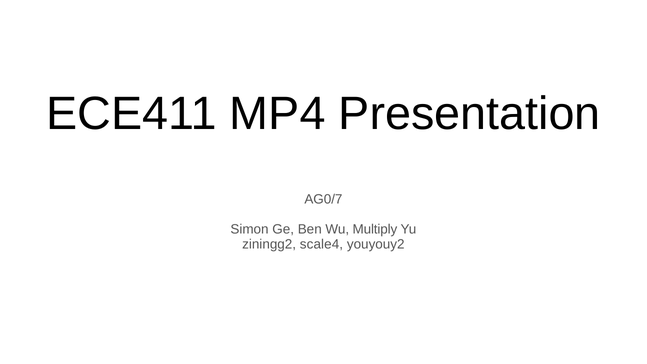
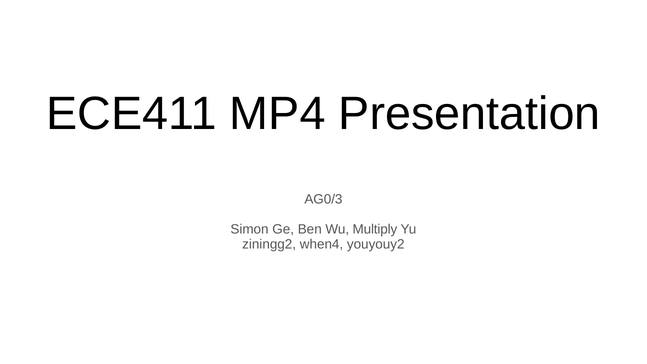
AG0/7: AG0/7 -> AG0/3
scale4: scale4 -> when4
